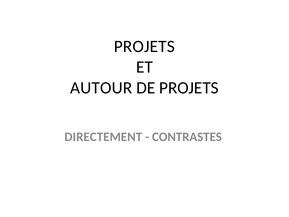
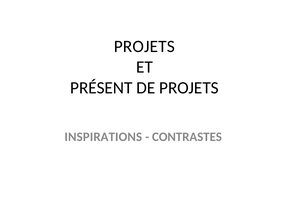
AUTOUR: AUTOUR -> PRÉSENT
DIRECTEMENT: DIRECTEMENT -> INSPIRATIONS
